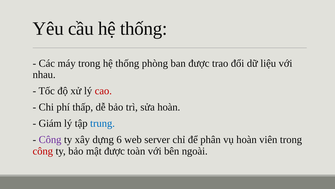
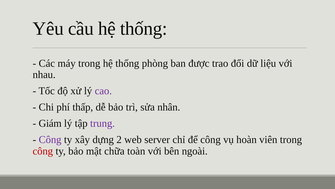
cao colour: red -> purple
sửa hoàn: hoàn -> nhân
trung colour: blue -> purple
6: 6 -> 2
để phân: phân -> công
mật được: được -> chữa
